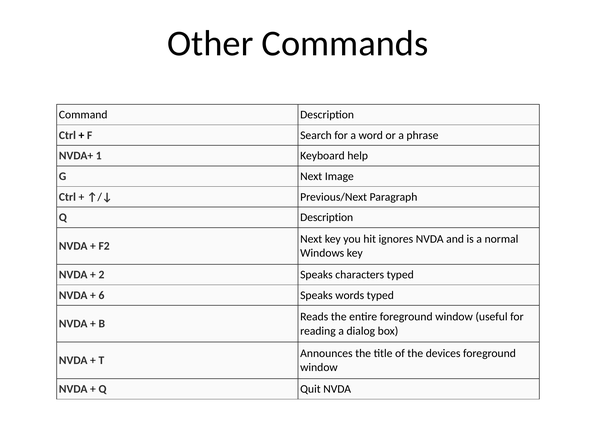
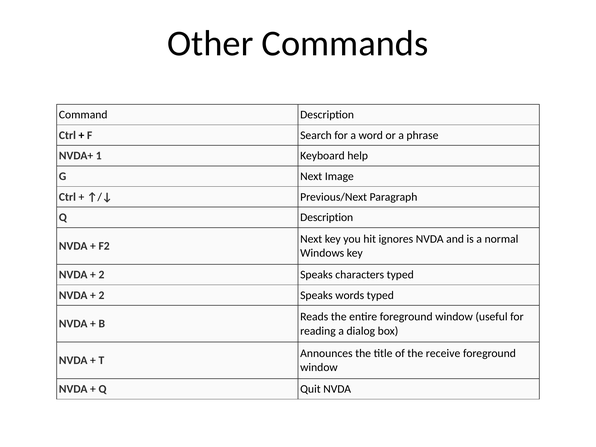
6 at (101, 295): 6 -> 2
devices: devices -> receive
